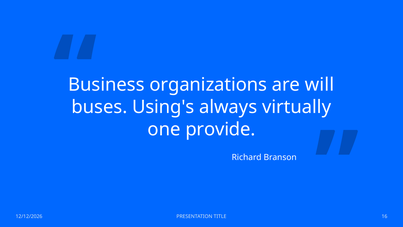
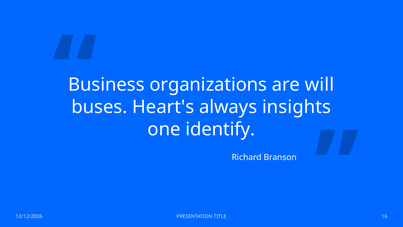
Using's: Using's -> Heart's
virtually: virtually -> insights
provide: provide -> identify
